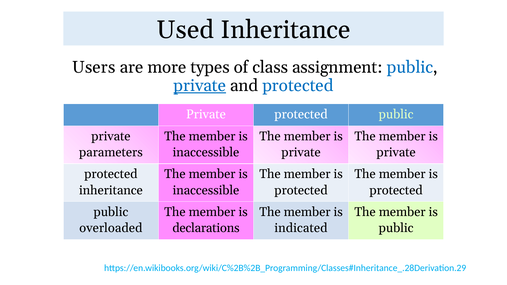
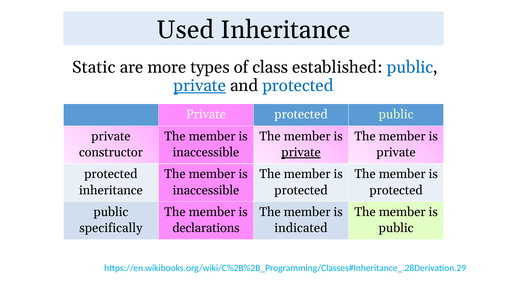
Users: Users -> Static
assignment: assignment -> established
parameters: parameters -> constructor
private at (301, 152) underline: none -> present
overloaded: overloaded -> specifically
